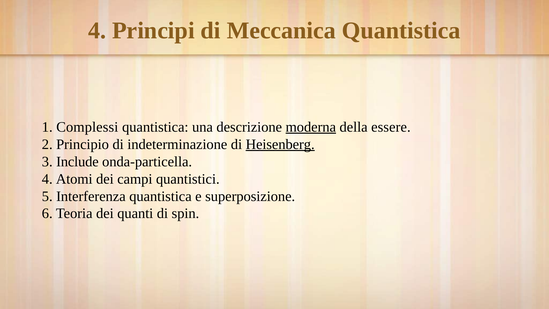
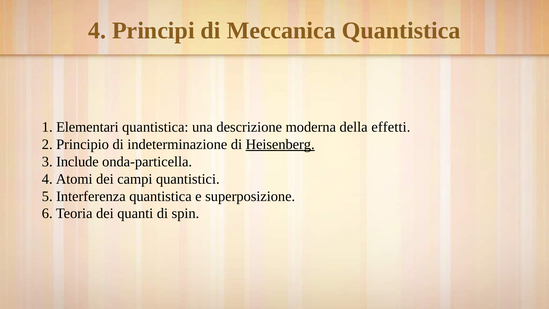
Complessi: Complessi -> Elementari
moderna underline: present -> none
essere: essere -> effetti
